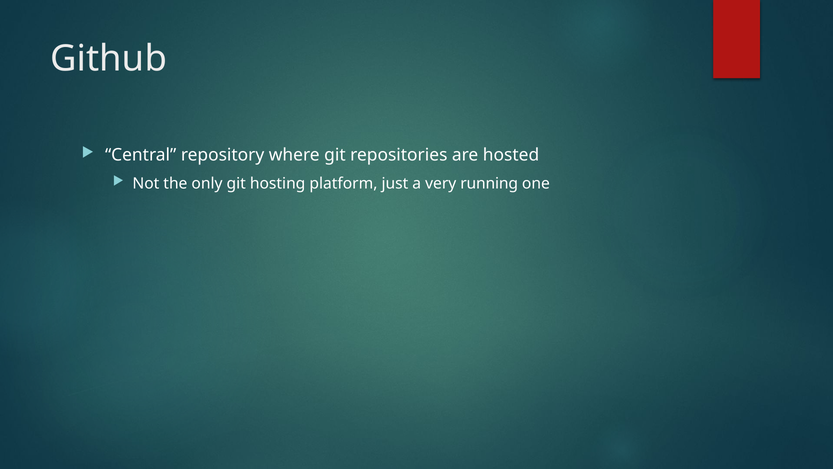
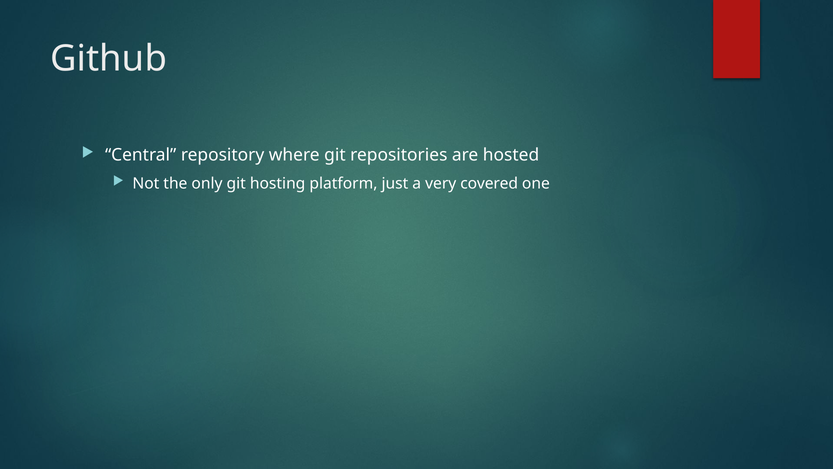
running: running -> covered
